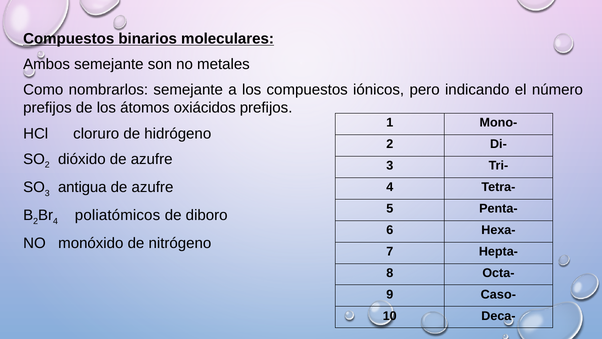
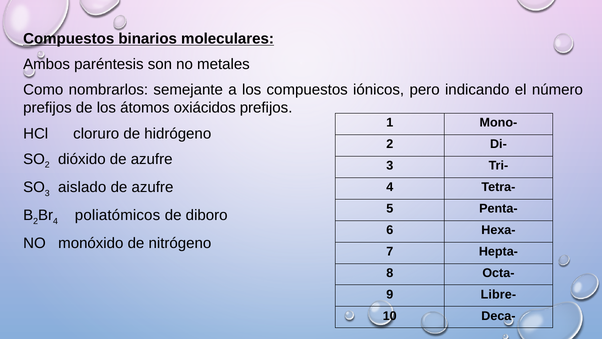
Ambos semejante: semejante -> paréntesis
antigua: antigua -> aislado
Caso-: Caso- -> Libre-
